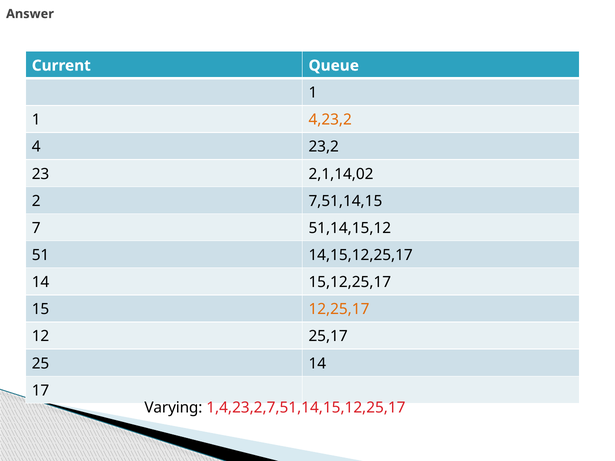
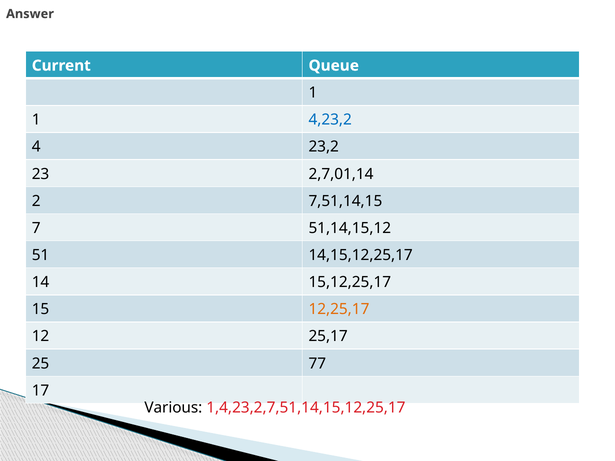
4,23,2 colour: orange -> blue
2,1,14,02: 2,1,14,02 -> 2,7,01,14
25 14: 14 -> 77
Varying: Varying -> Various
